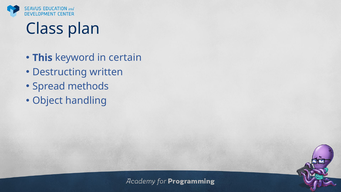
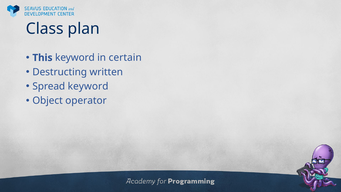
Spread methods: methods -> keyword
handling: handling -> operator
